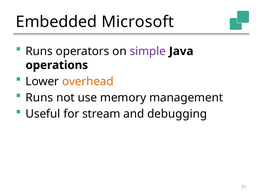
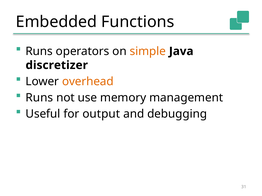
Microsoft: Microsoft -> Functions
simple colour: purple -> orange
operations: operations -> discretizer
stream: stream -> output
